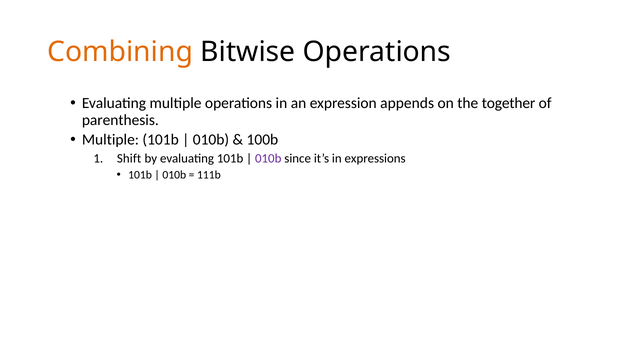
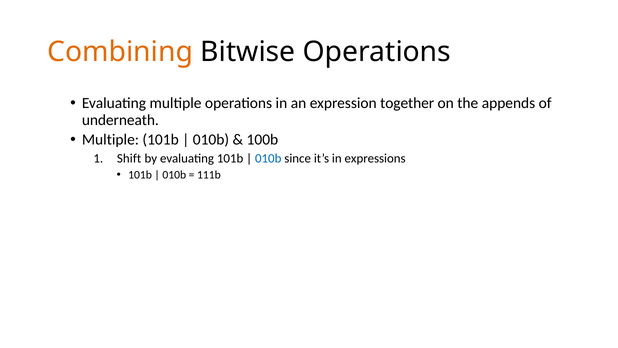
appends: appends -> together
together: together -> appends
parenthesis: parenthesis -> underneath
010b at (268, 158) colour: purple -> blue
